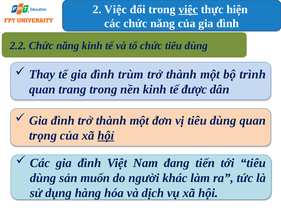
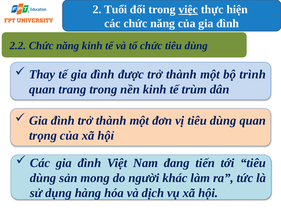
2 Việc: Việc -> Tuổi
trùm: trùm -> được
được: được -> trùm
hộỉ underline: present -> none
muốn: muốn -> mong
